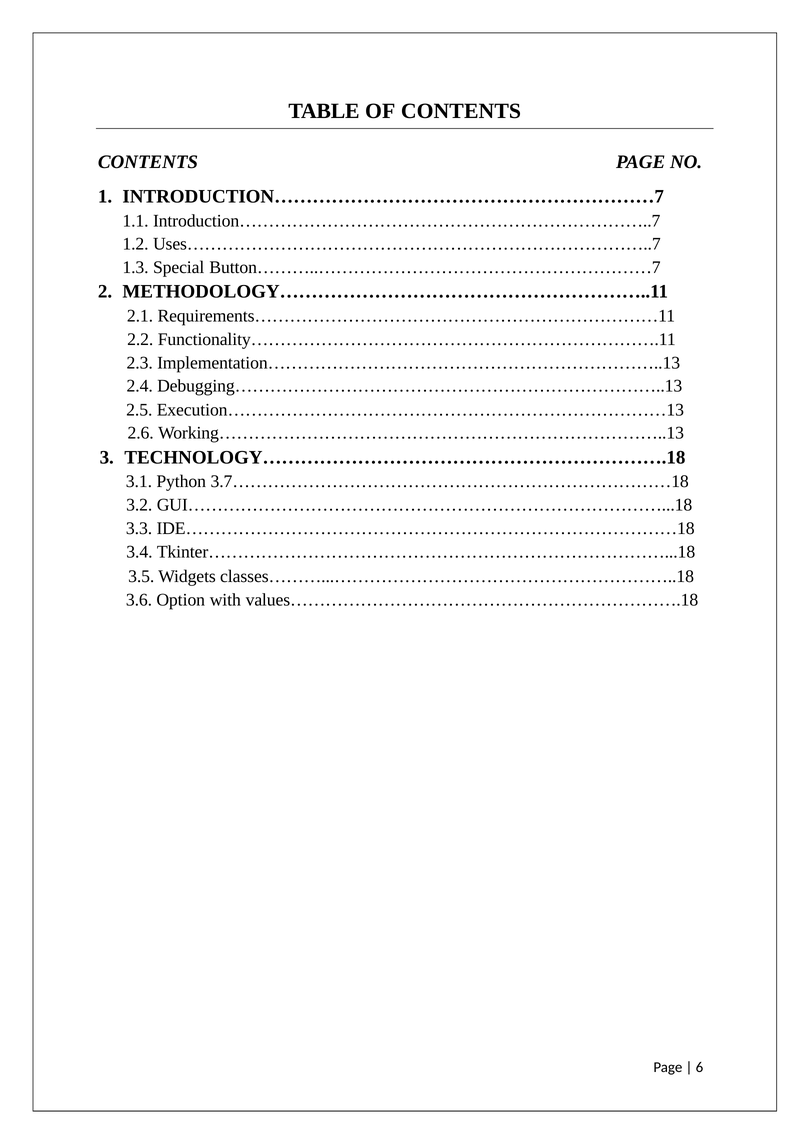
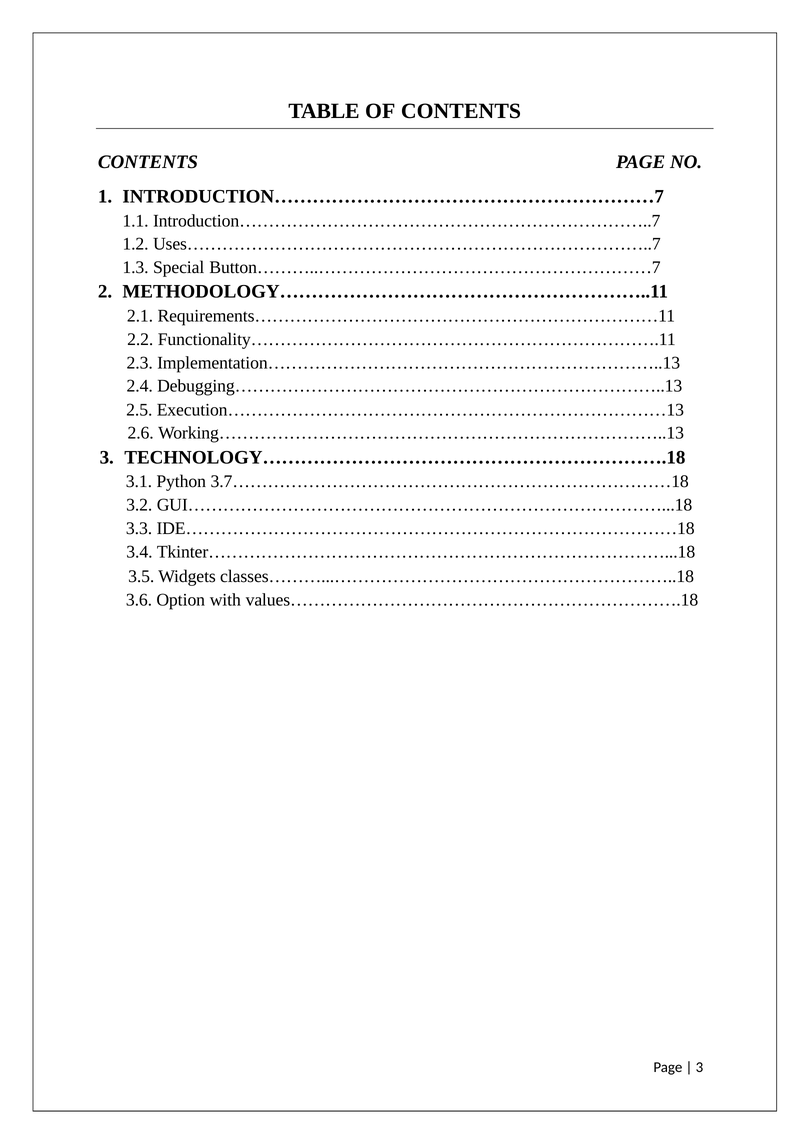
6 at (700, 1068): 6 -> 3
